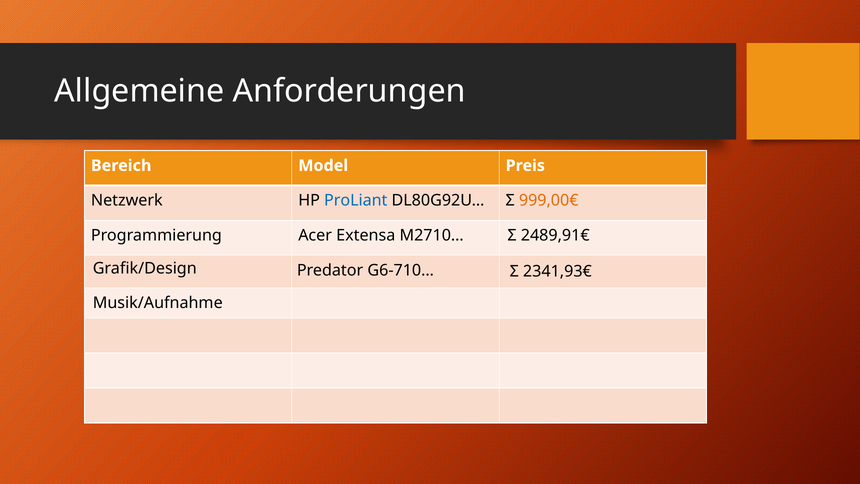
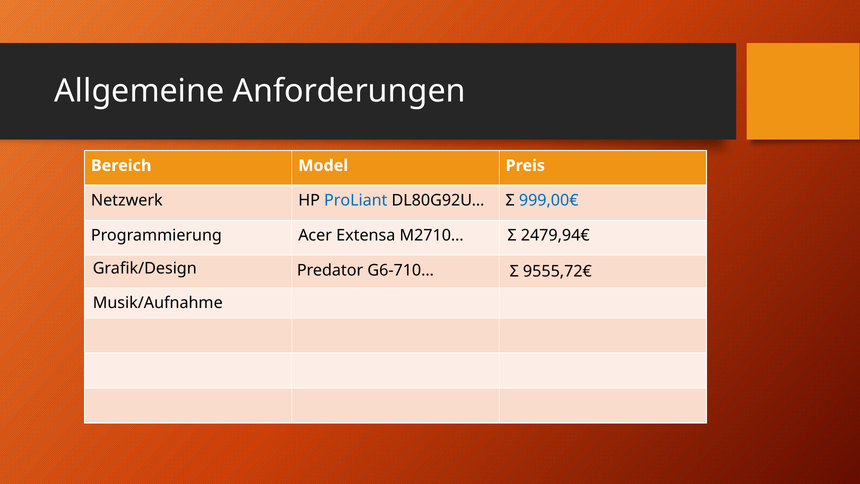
999,00€ colour: orange -> blue
2489,91€: 2489,91€ -> 2479,94€
2341,93€: 2341,93€ -> 9555,72€
